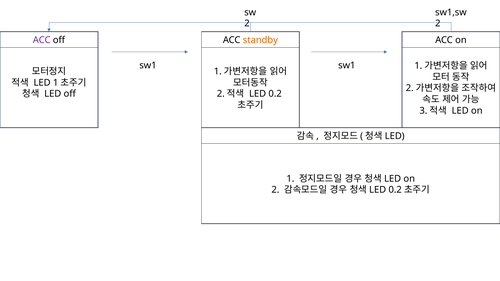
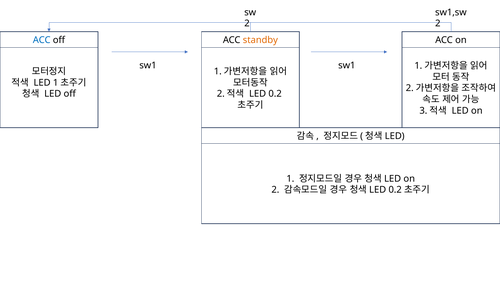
ACC at (42, 40) colour: purple -> blue
